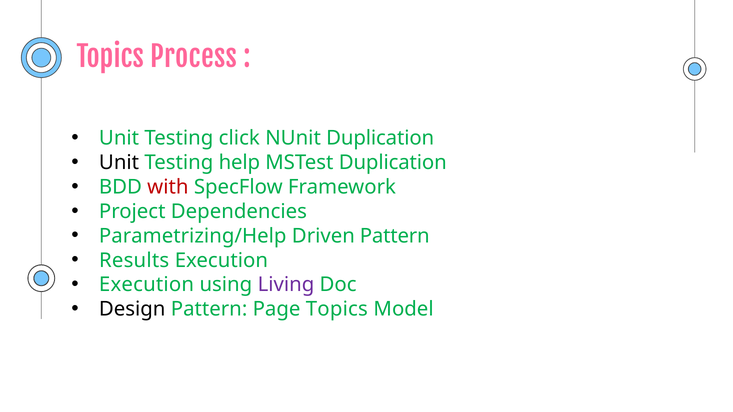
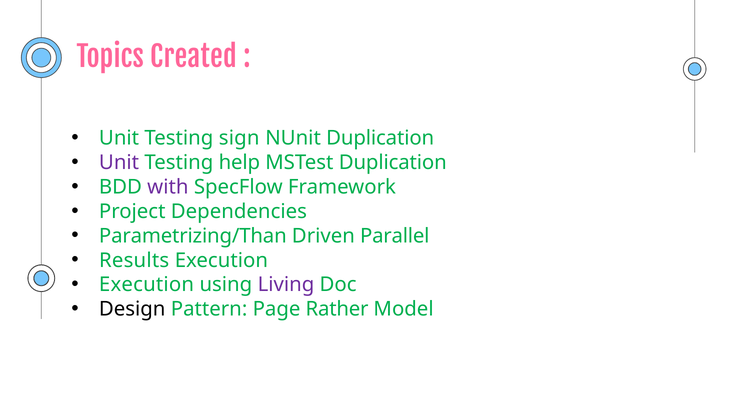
Process: Process -> Created
click: click -> sign
Unit at (119, 163) colour: black -> purple
with colour: red -> purple
Parametrizing/Help: Parametrizing/Help -> Parametrizing/Than
Driven Pattern: Pattern -> Parallel
Page Topics: Topics -> Rather
